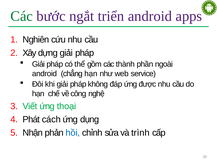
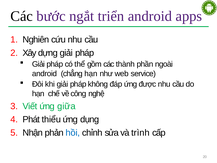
Các at (22, 16) colour: green -> black
thoại: thoại -> giữa
cách: cách -> thiểu
